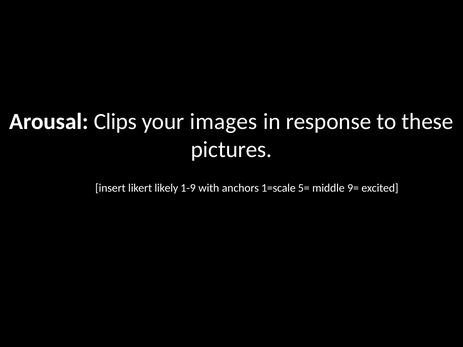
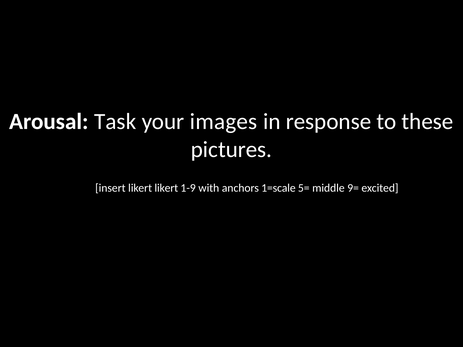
Clips: Clips -> Task
likert likely: likely -> likert
